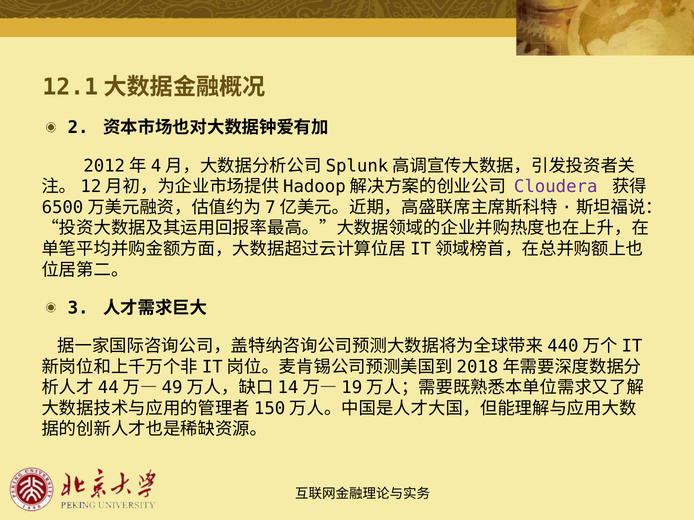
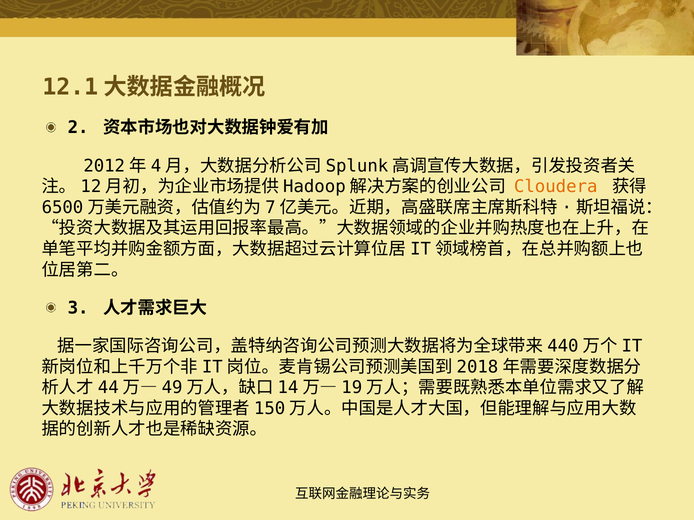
Cloudera colour: purple -> orange
